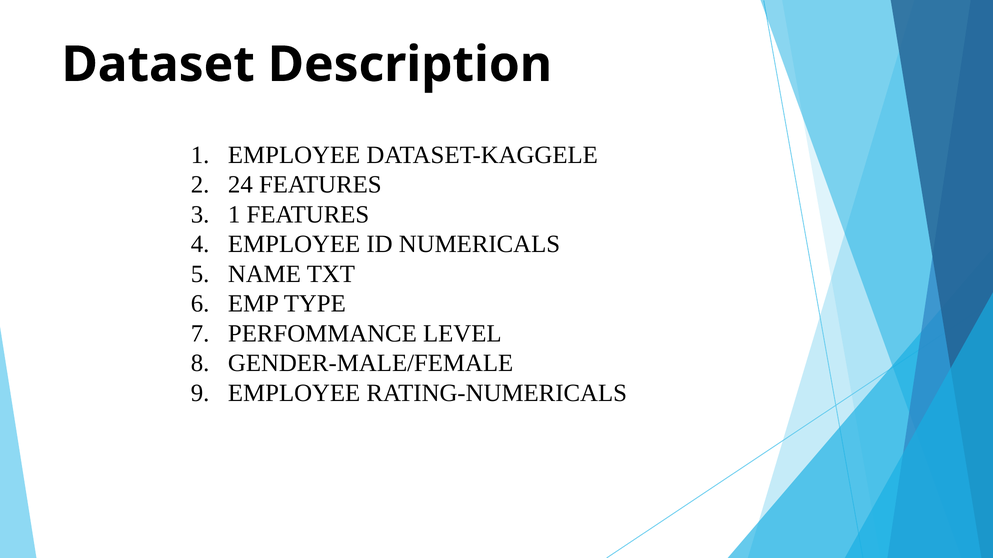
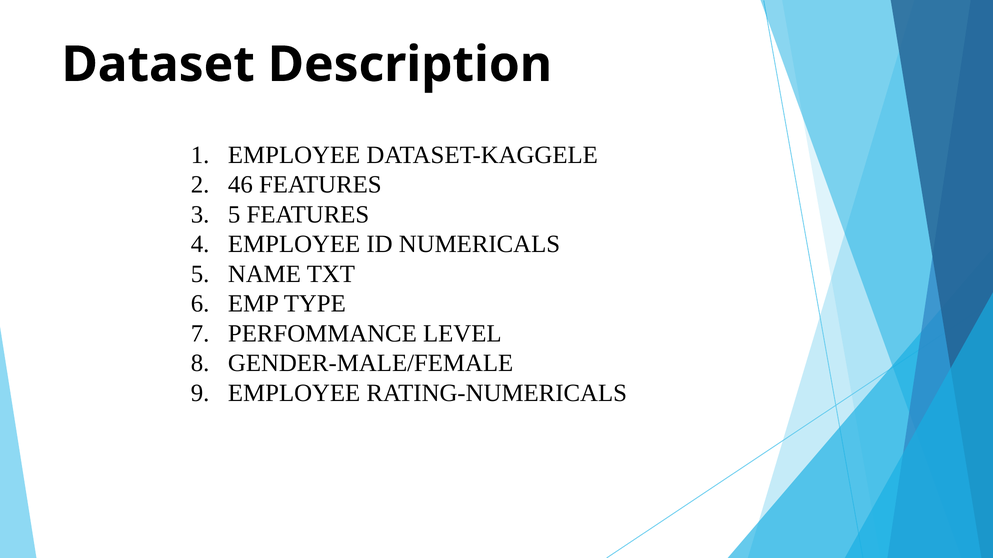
24: 24 -> 46
1 at (234, 215): 1 -> 5
